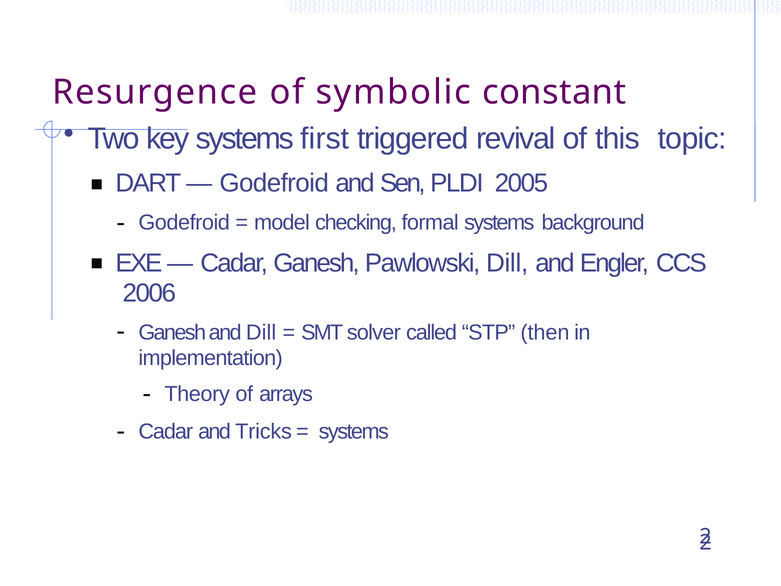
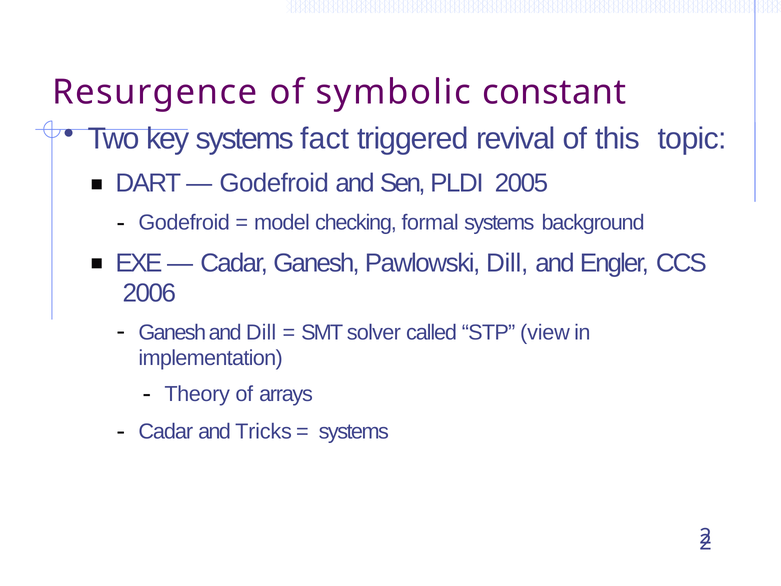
first: first -> fact
then: then -> view
